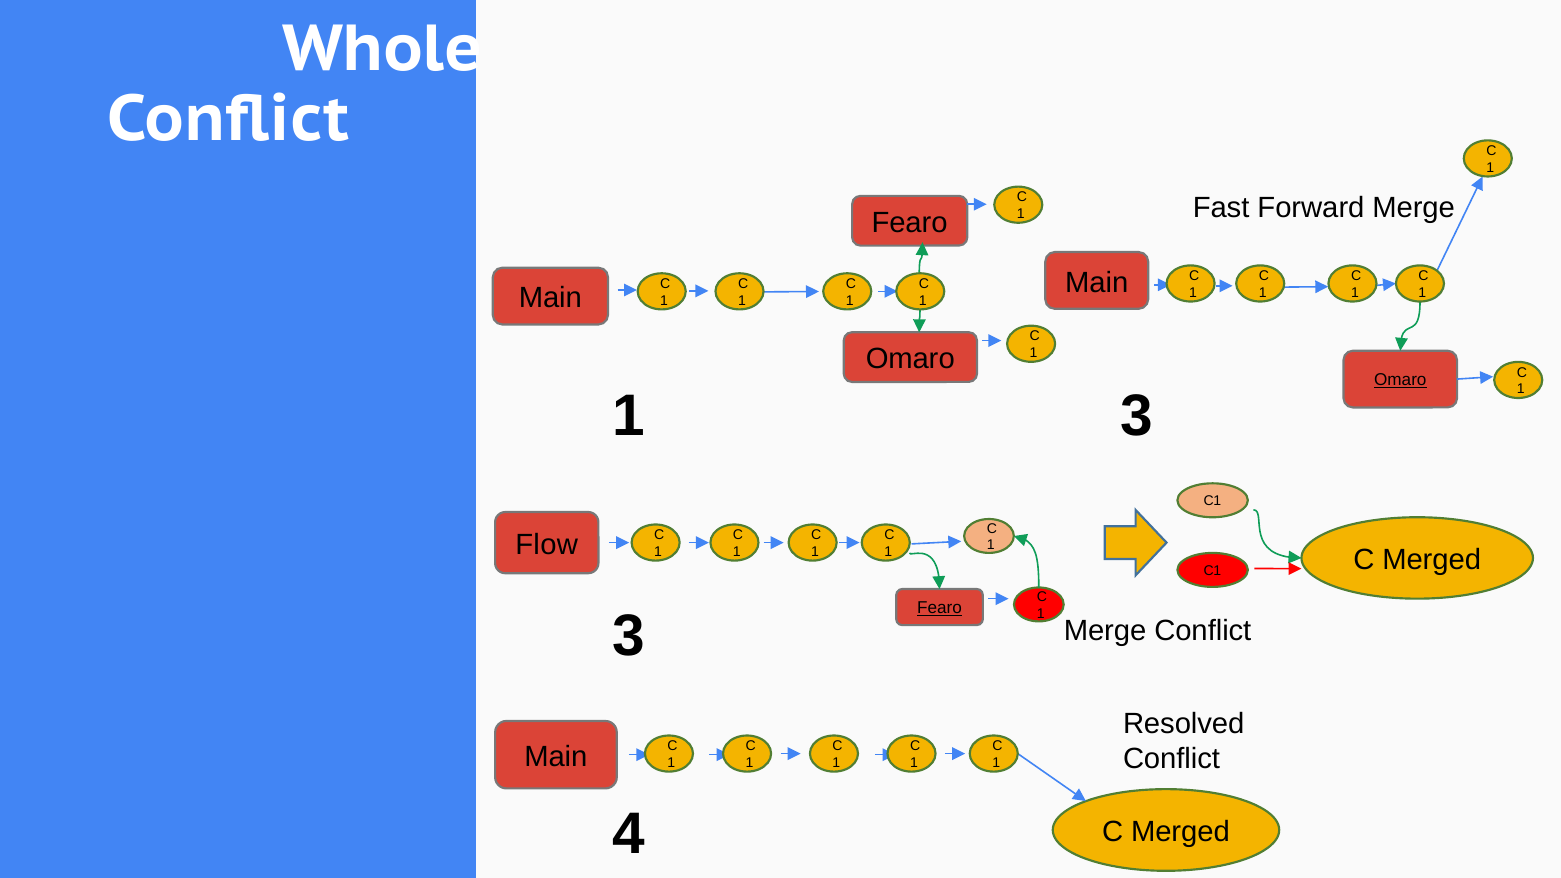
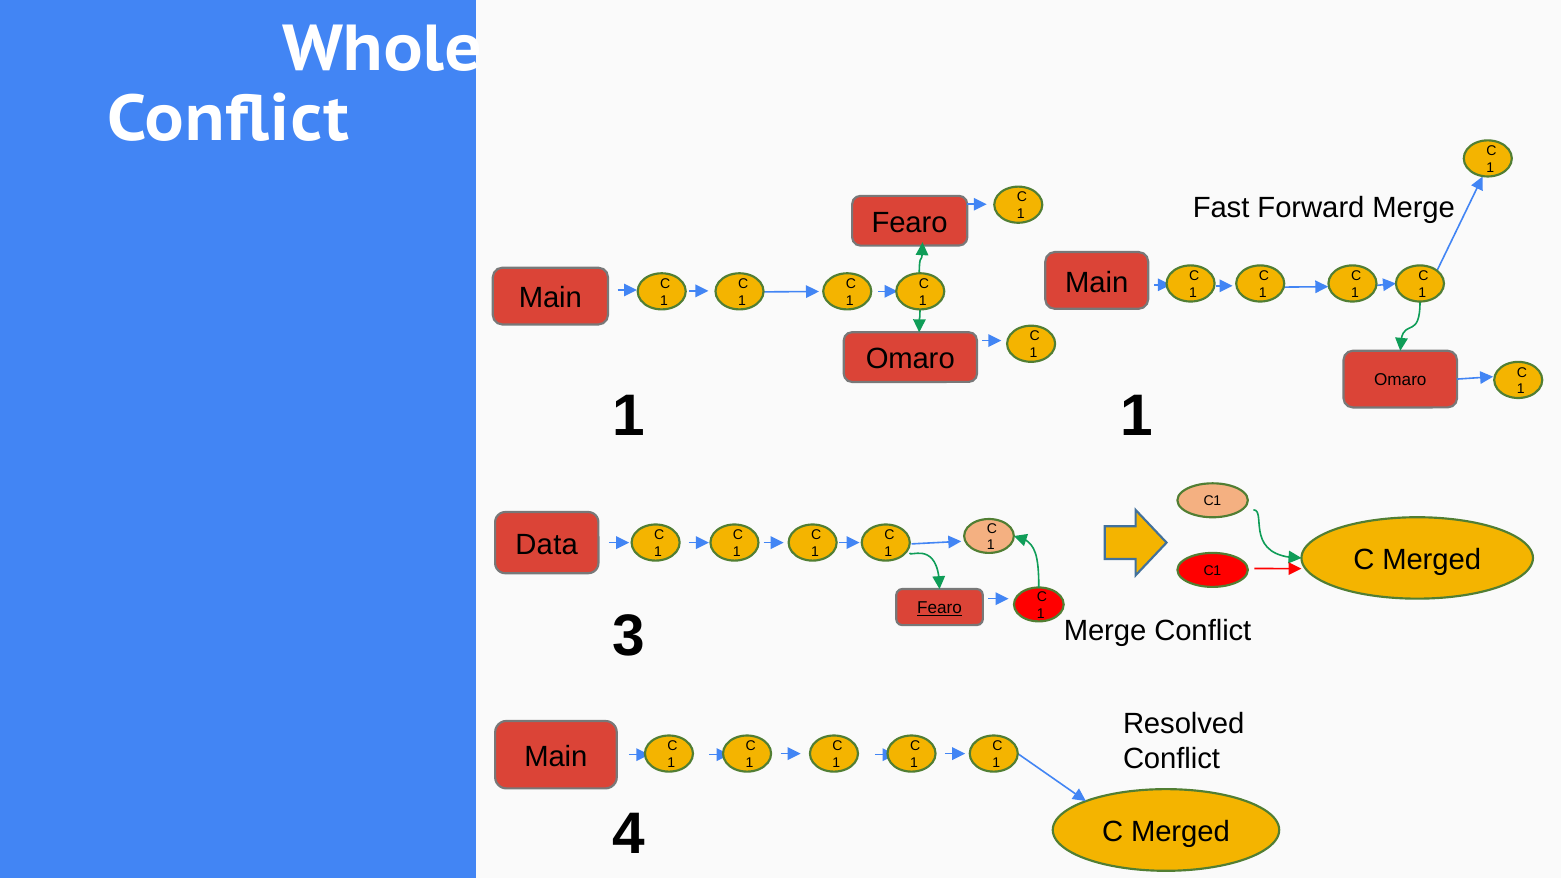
Omaro at (1400, 380) underline: present -> none
1 3: 3 -> 1
Flow: Flow -> Data
